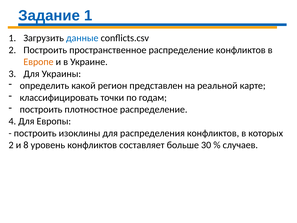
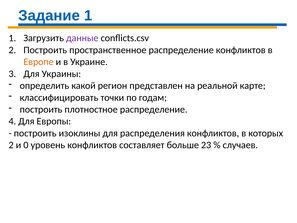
данные colour: blue -> purple
8: 8 -> 0
30: 30 -> 23
